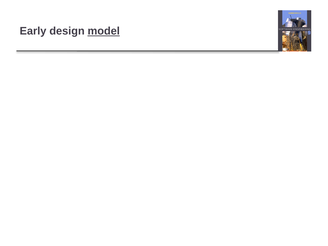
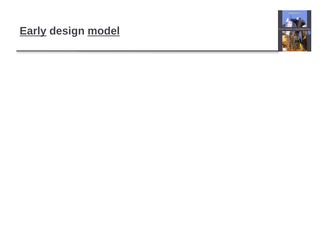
Early underline: none -> present
